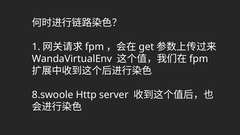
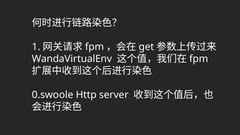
8.swoole: 8.swoole -> 0.swoole
